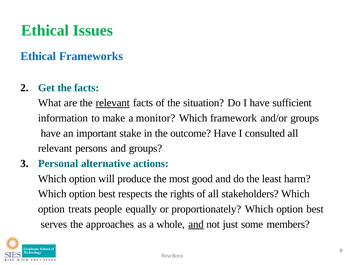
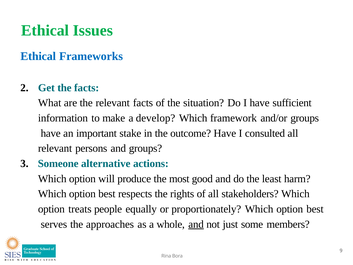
relevant at (113, 103) underline: present -> none
monitor: monitor -> develop
Personal: Personal -> Someone
